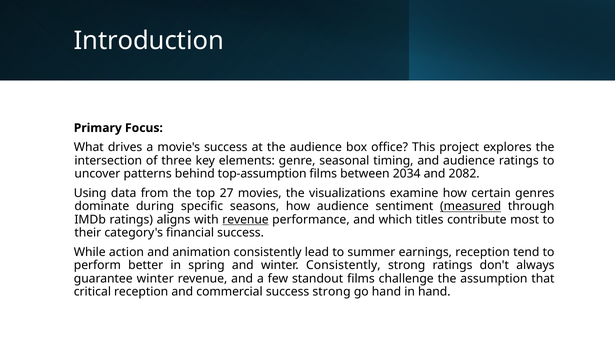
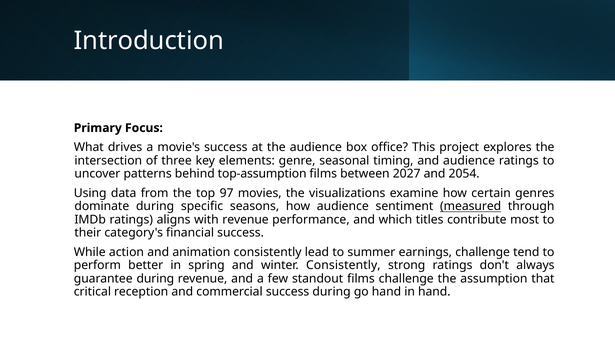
2034: 2034 -> 2027
2082: 2082 -> 2054
27: 27 -> 97
revenue at (246, 220) underline: present -> none
earnings reception: reception -> challenge
guarantee winter: winter -> during
success strong: strong -> during
